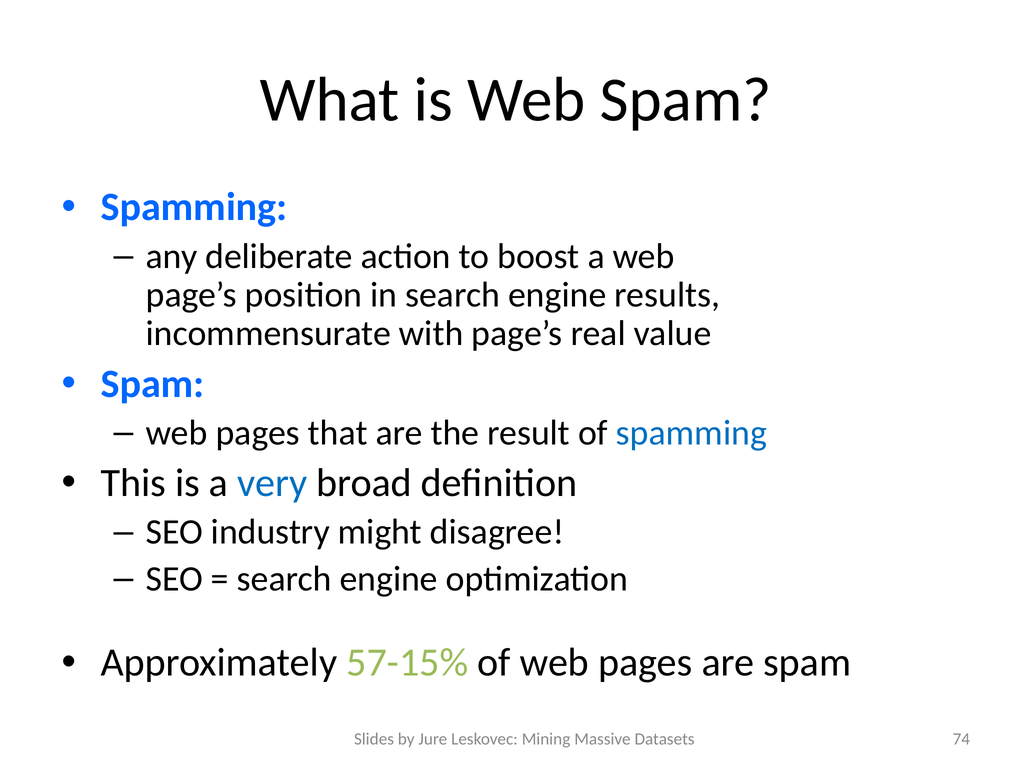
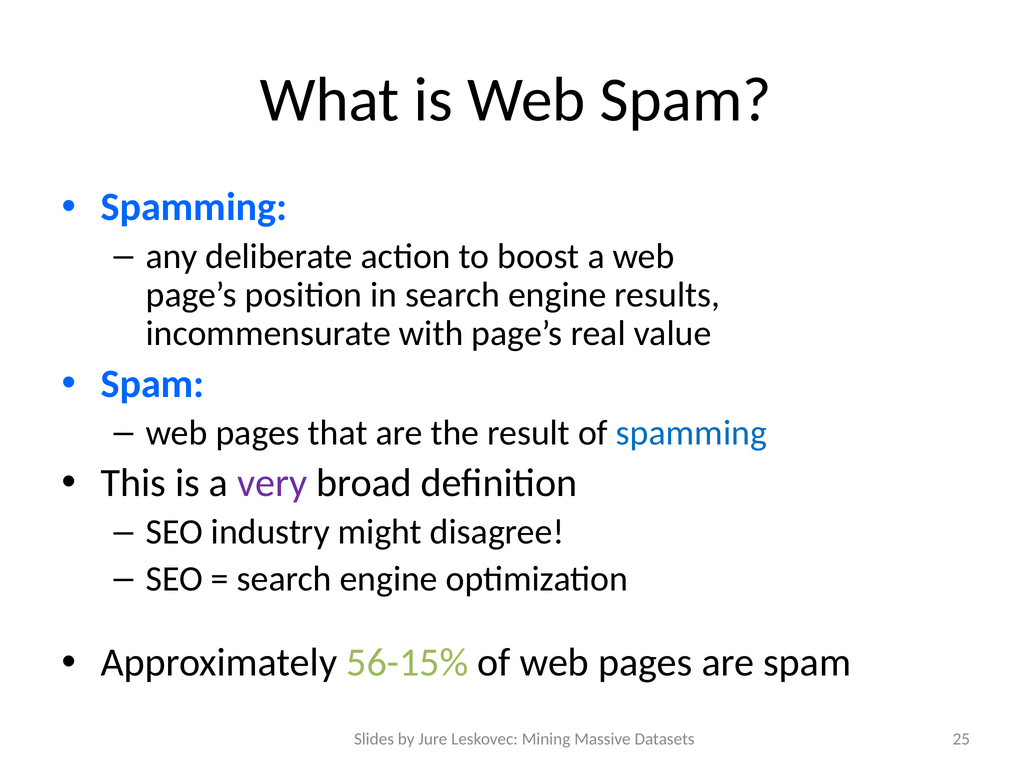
very colour: blue -> purple
57-15%: 57-15% -> 56-15%
74: 74 -> 25
